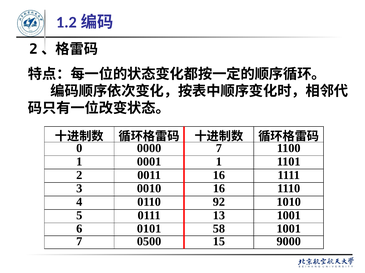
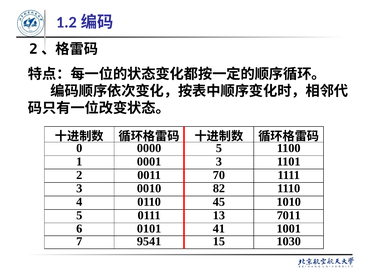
0000 7: 7 -> 5
0001 1: 1 -> 3
0011 16: 16 -> 70
0010 16: 16 -> 82
92: 92 -> 45
13 1001: 1001 -> 7011
58: 58 -> 41
0500: 0500 -> 9541
9000: 9000 -> 1030
